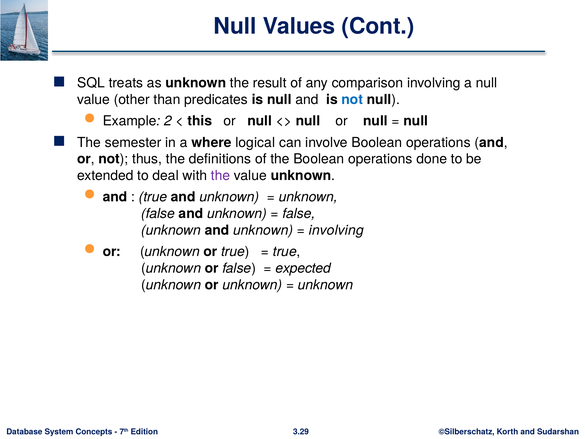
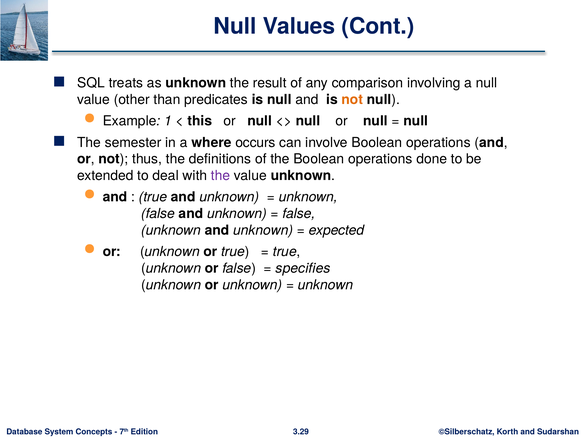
not at (352, 100) colour: blue -> orange
2: 2 -> 1
logical: logical -> occurs
involving at (336, 230): involving -> expected
expected: expected -> specifies
